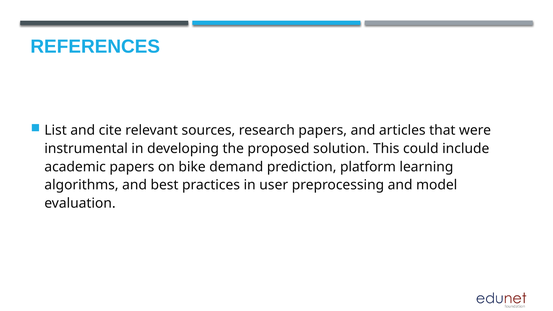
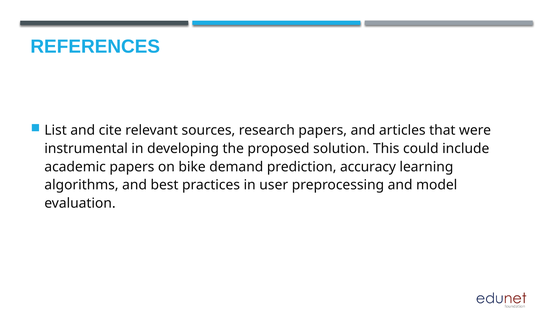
platform: platform -> accuracy
